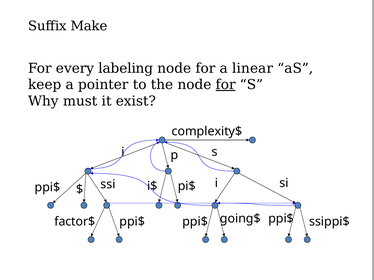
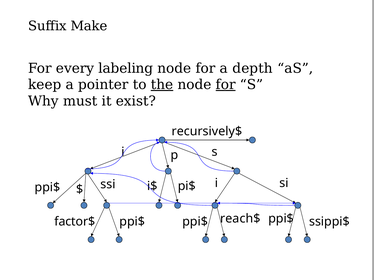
linear: linear -> depth
the underline: none -> present
complexity$: complexity$ -> recursively$
going$: going$ -> reach$
